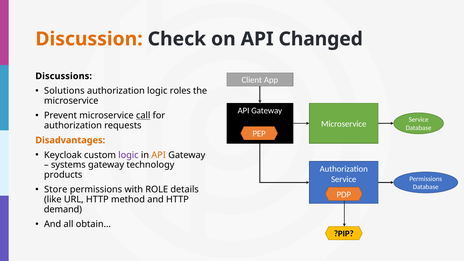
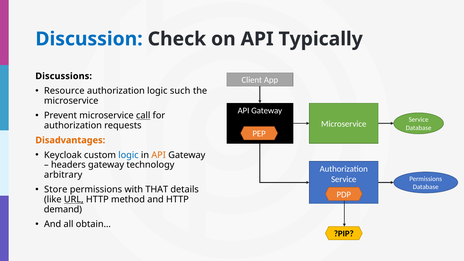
Discussion colour: orange -> blue
Changed: Changed -> Typically
Solutions: Solutions -> Resource
roles: roles -> such
logic at (128, 155) colour: purple -> blue
systems: systems -> headers
products: products -> arbitrary
ROLE: ROLE -> THAT
URL underline: none -> present
